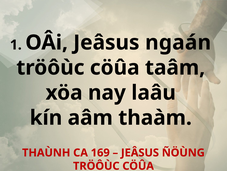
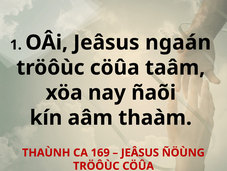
laâu: laâu -> ñaõi
